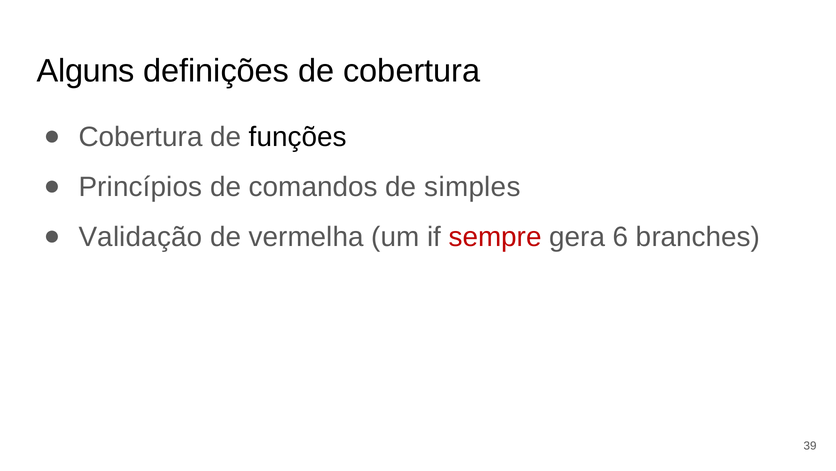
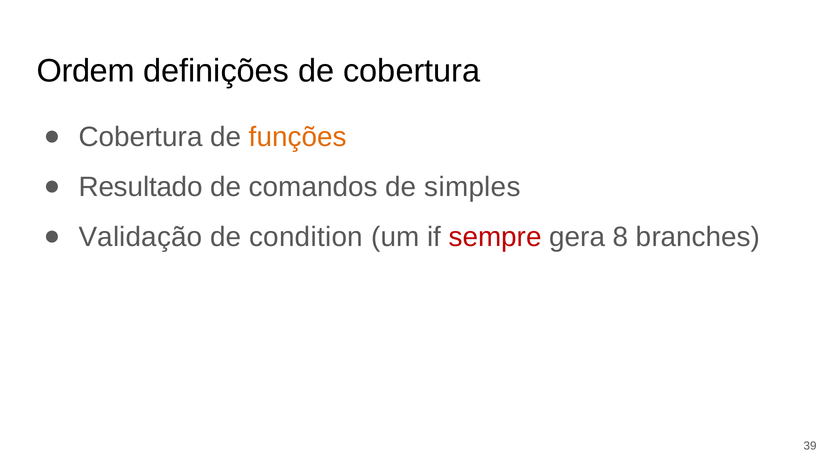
Alguns: Alguns -> Ordem
funções colour: black -> orange
Princípios: Princípios -> Resultado
vermelha: vermelha -> condition
6: 6 -> 8
